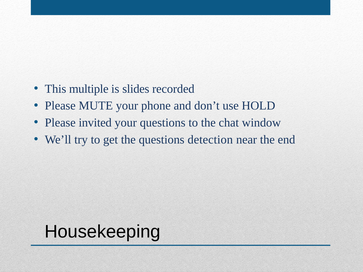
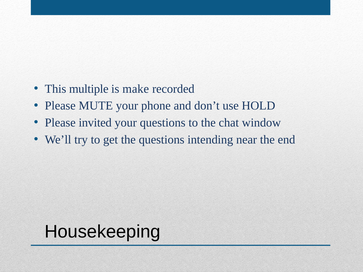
slides: slides -> make
detection: detection -> intending
